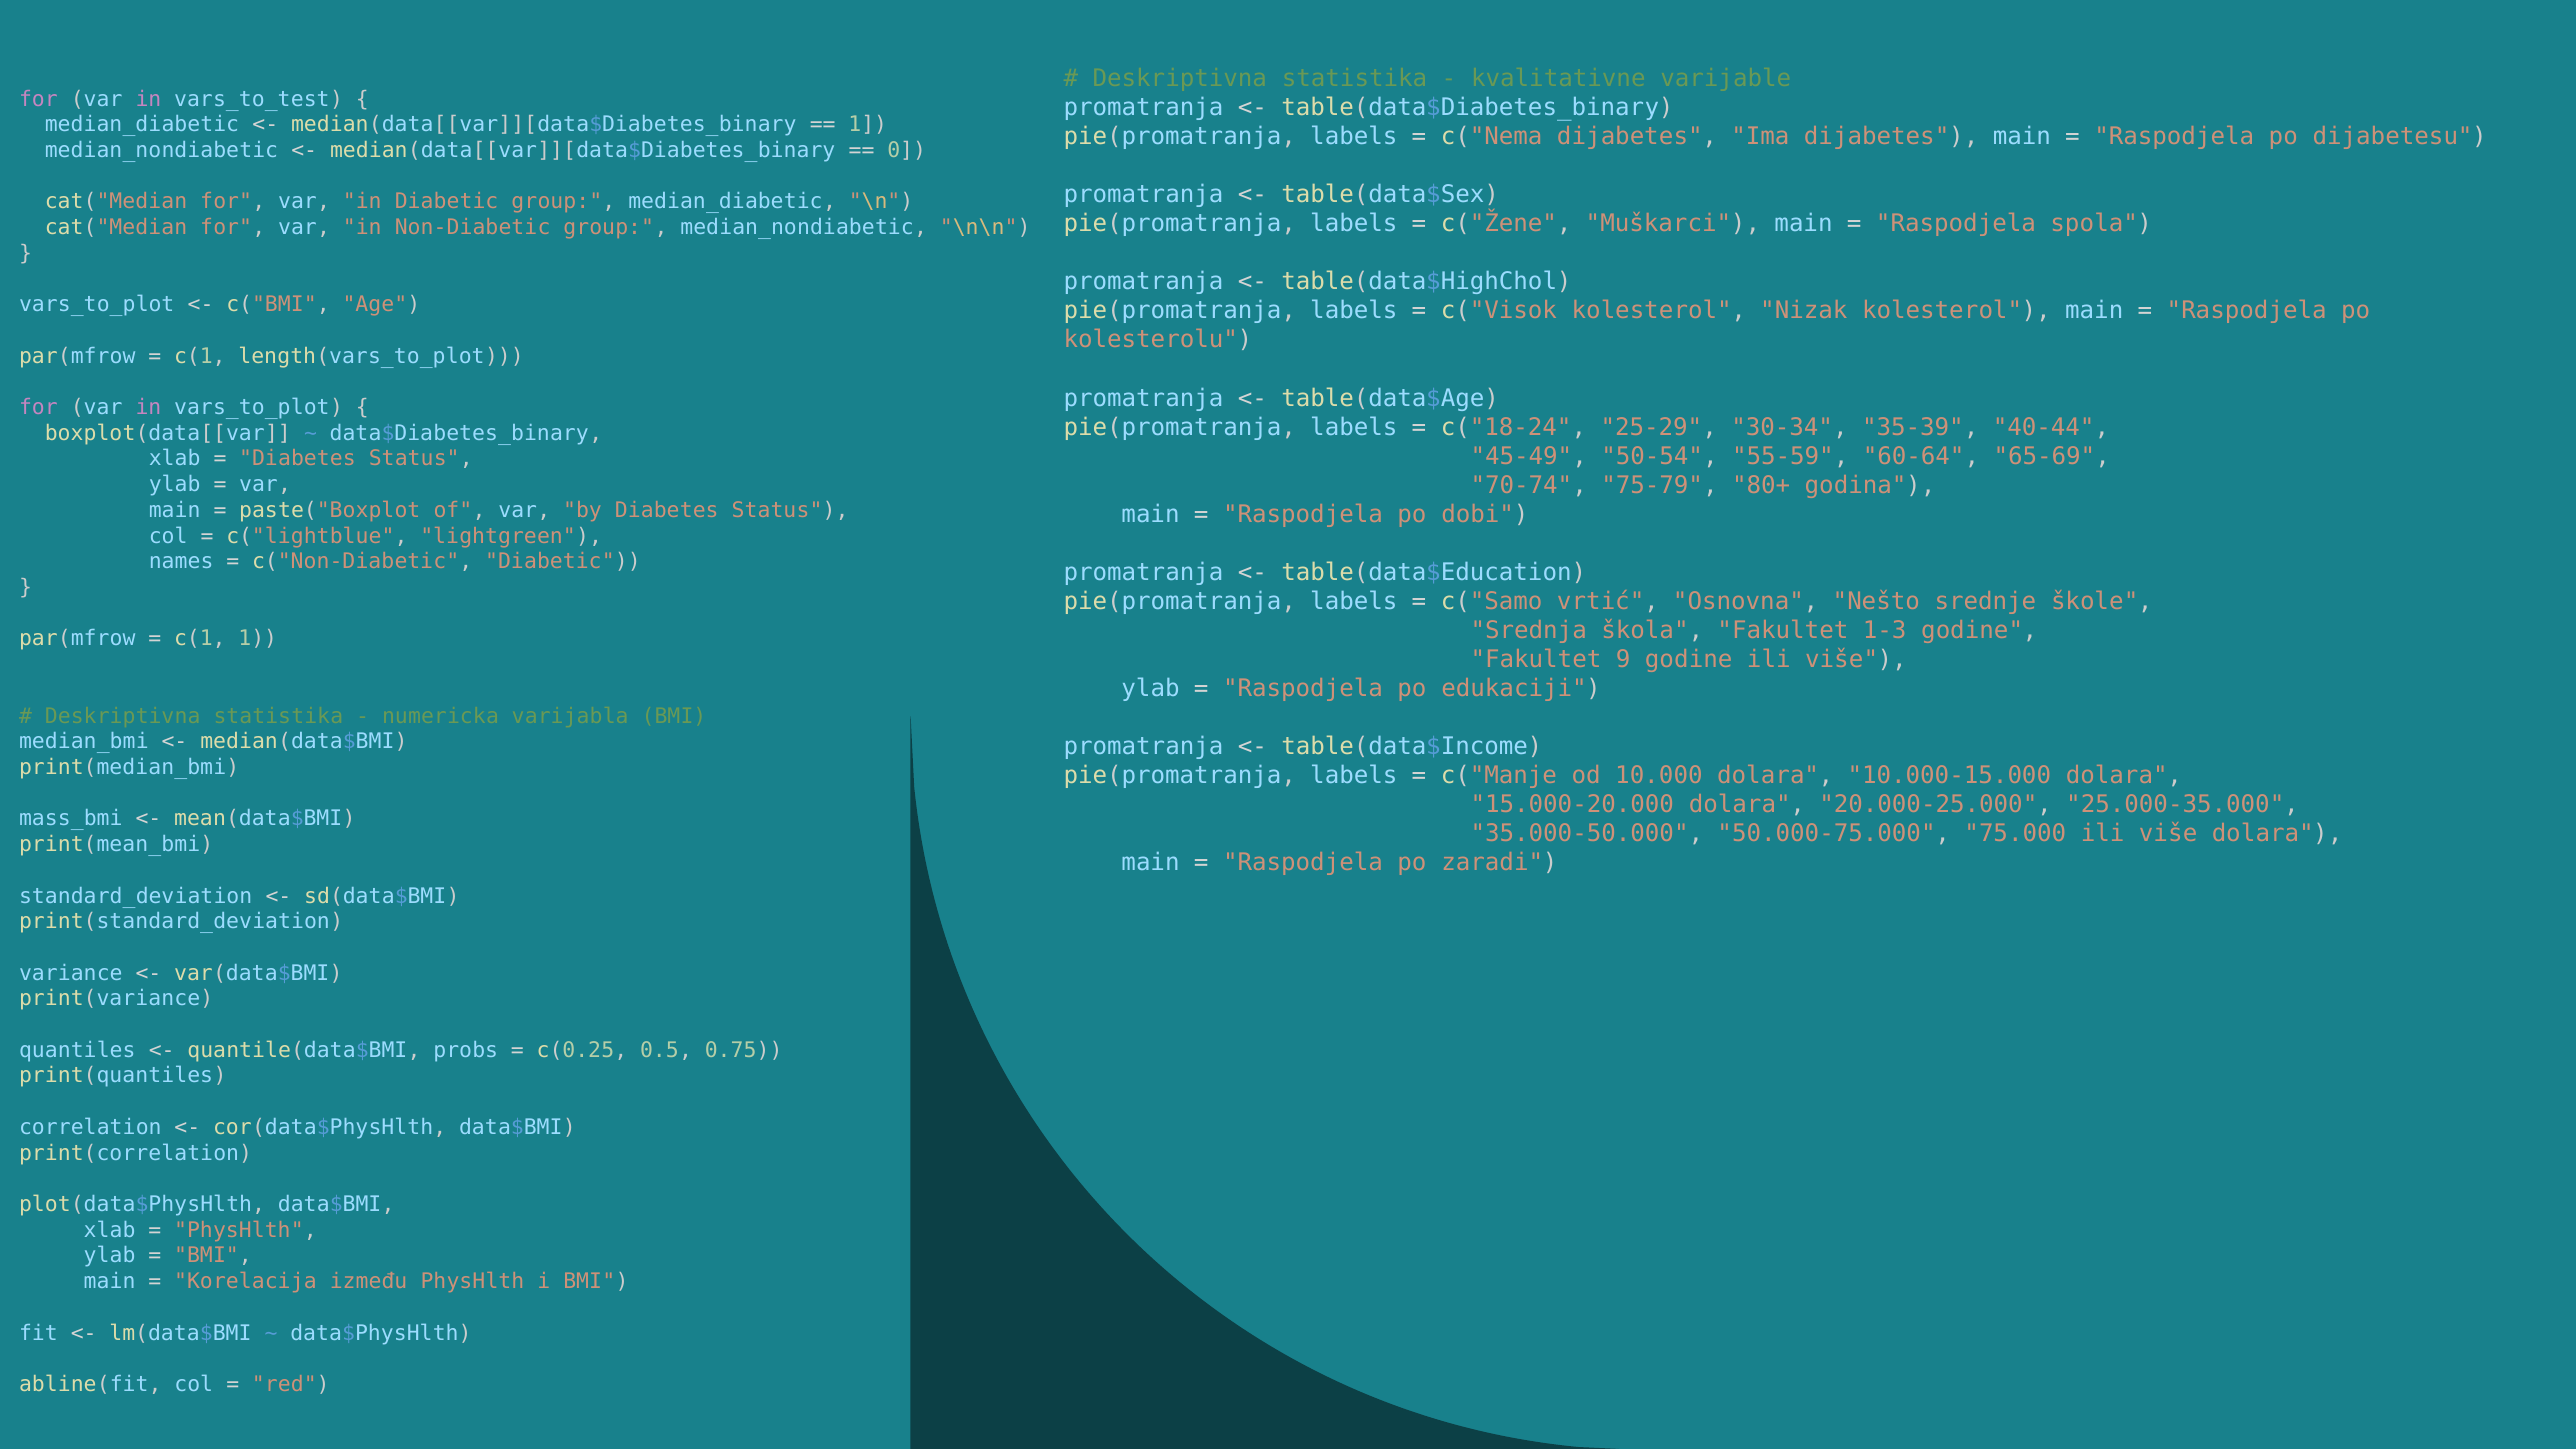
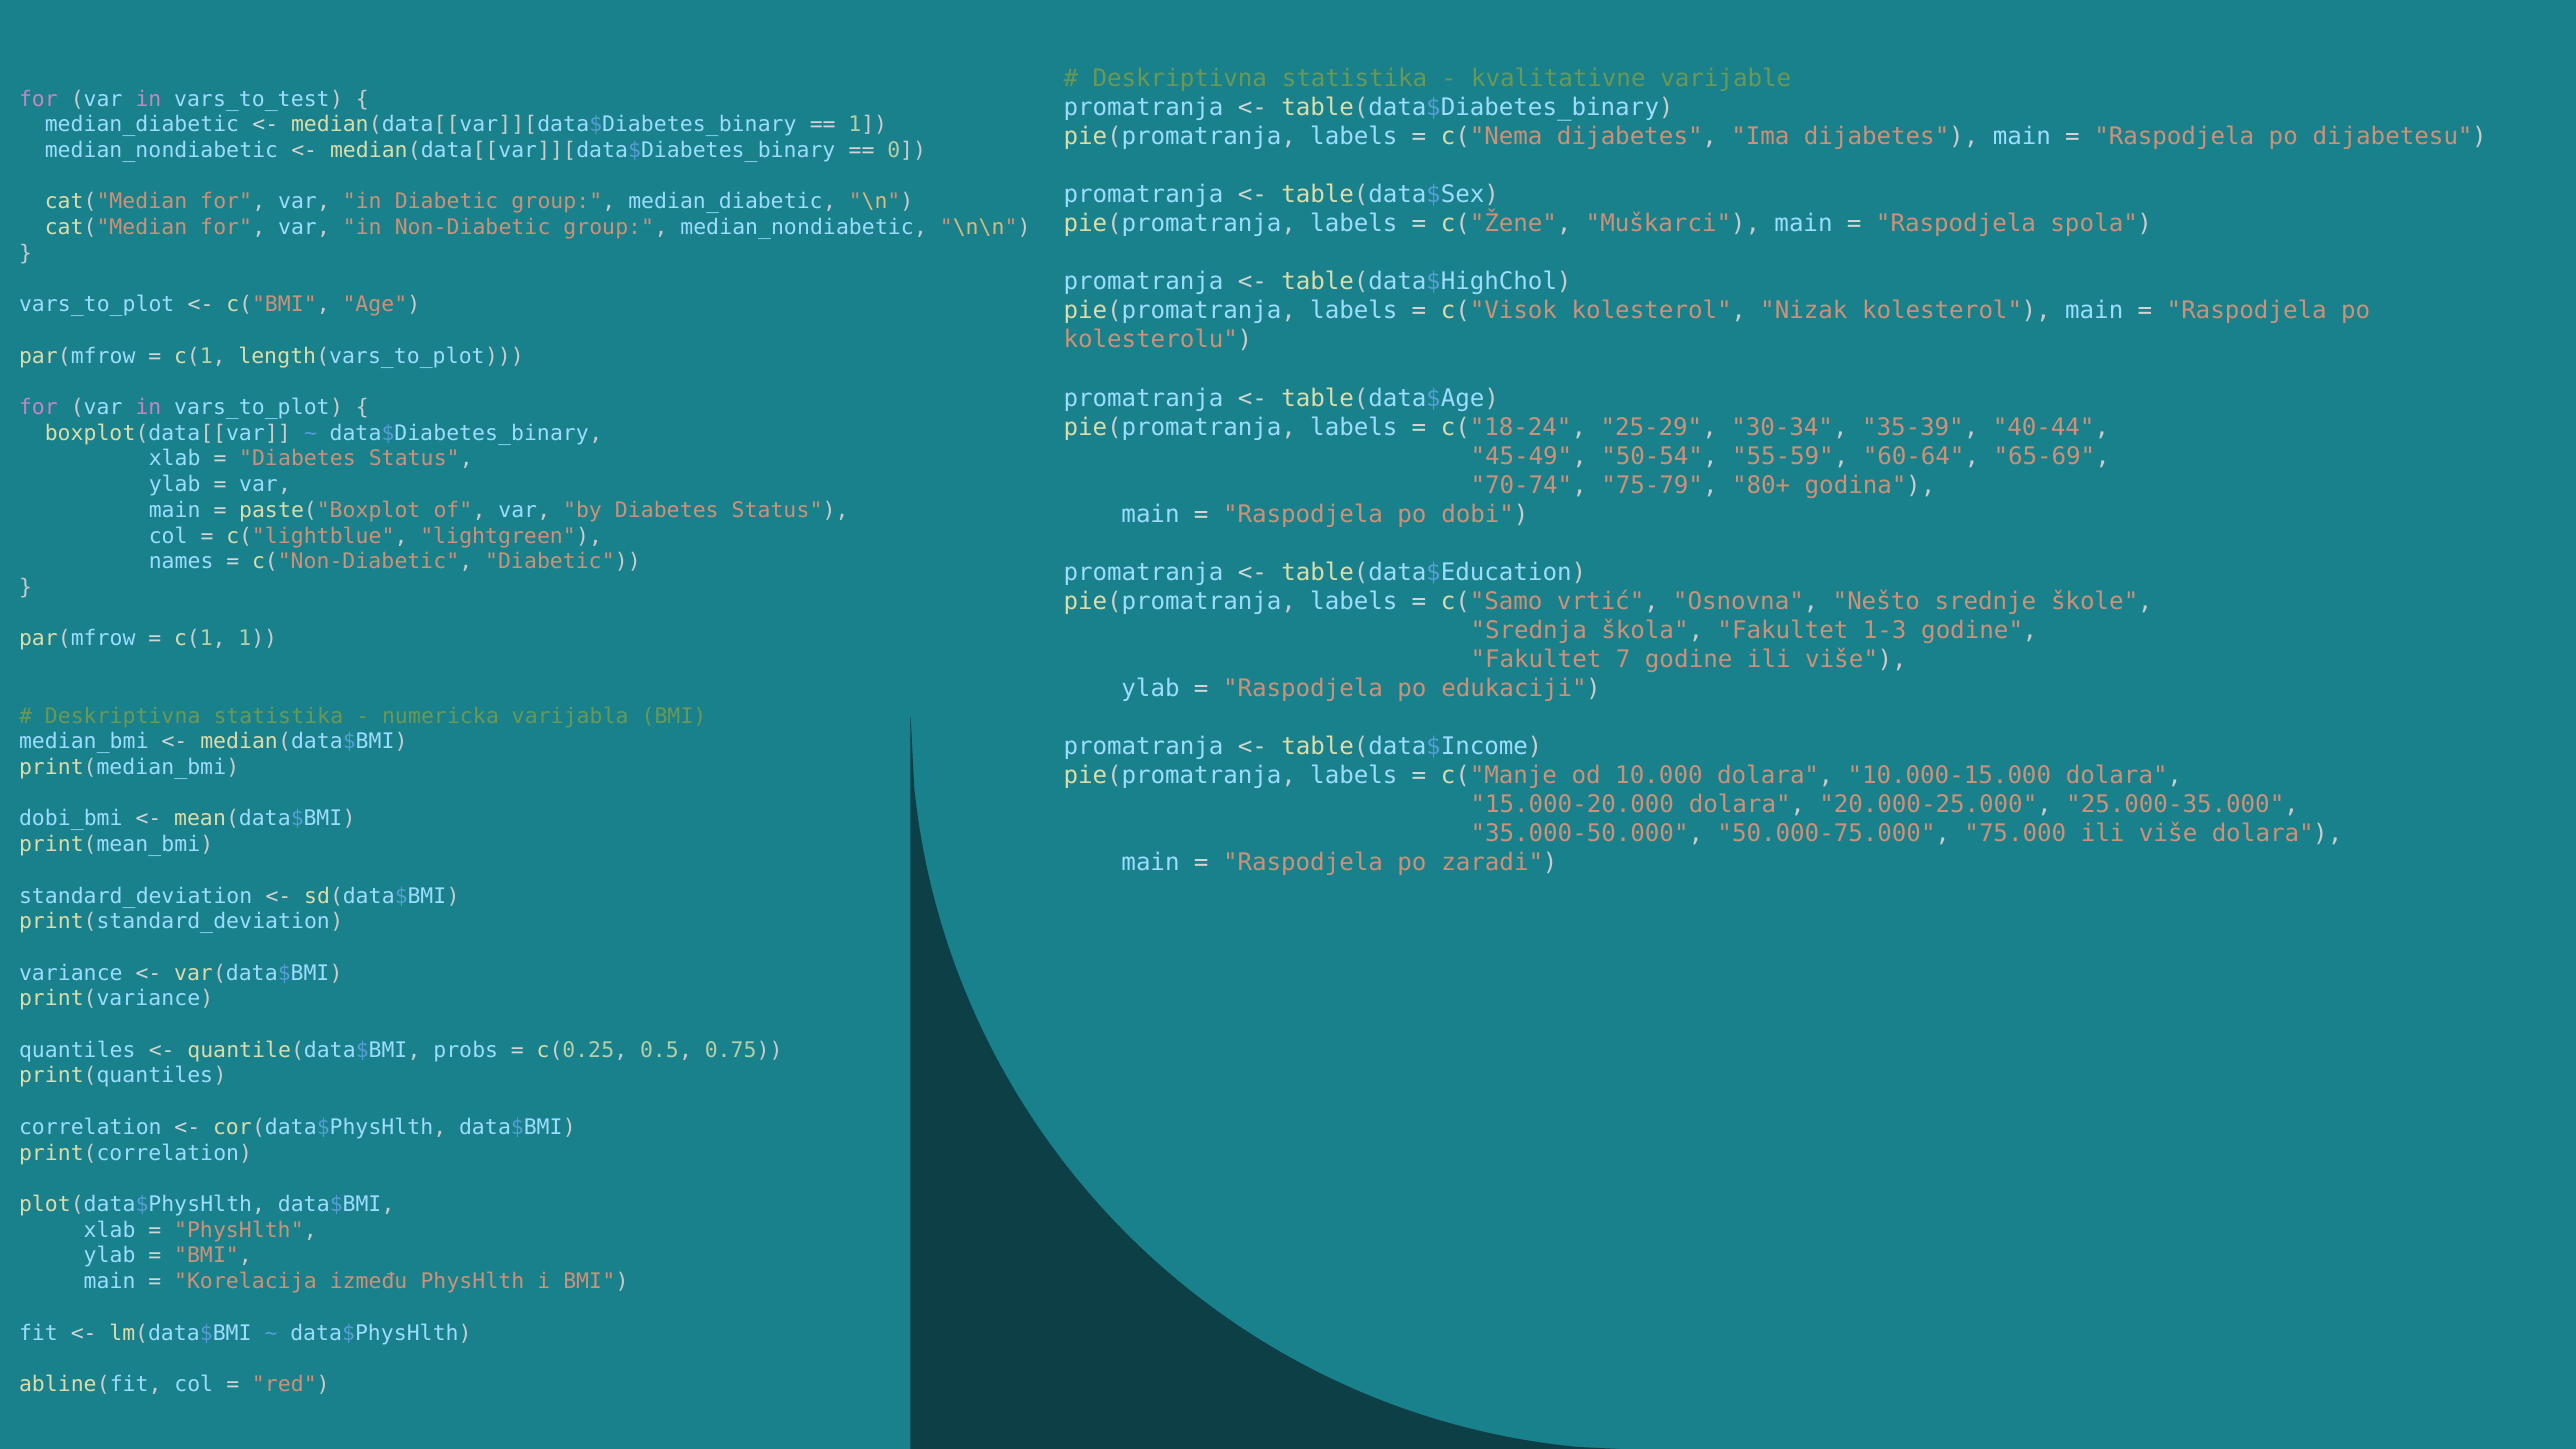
9: 9 -> 7
mass_bmi: mass_bmi -> dobi_bmi
